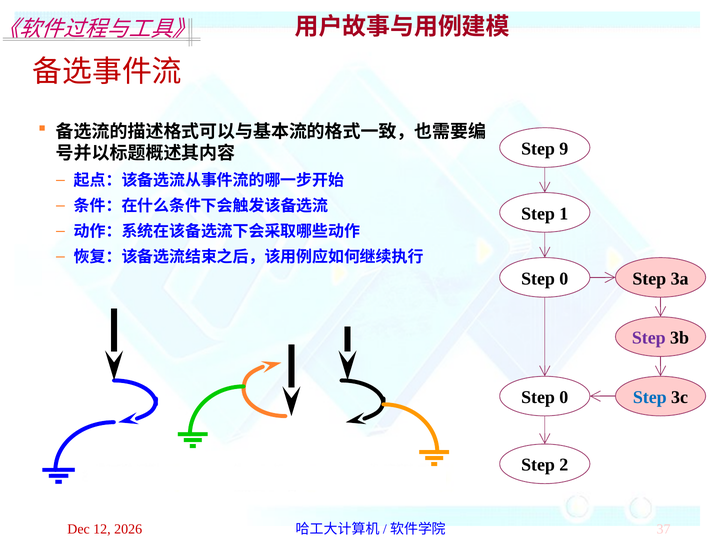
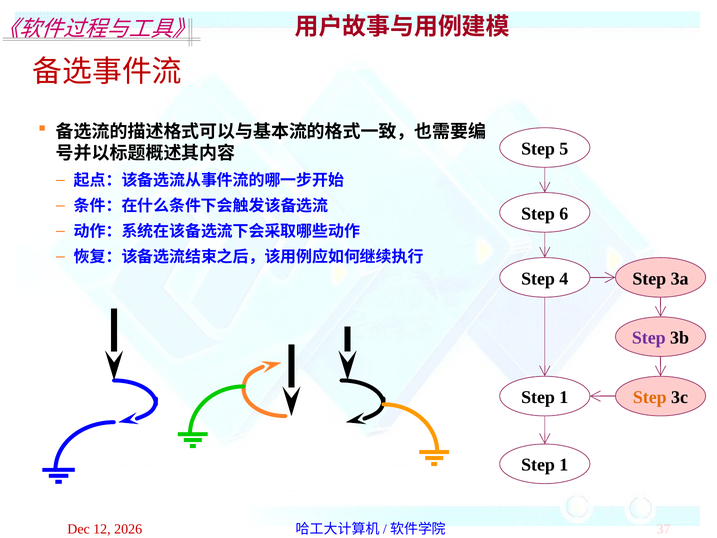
9: 9 -> 5
1: 1 -> 6
0 at (564, 278): 0 -> 4
0 at (564, 397): 0 -> 1
Step at (650, 397) colour: blue -> orange
2 at (564, 465): 2 -> 1
